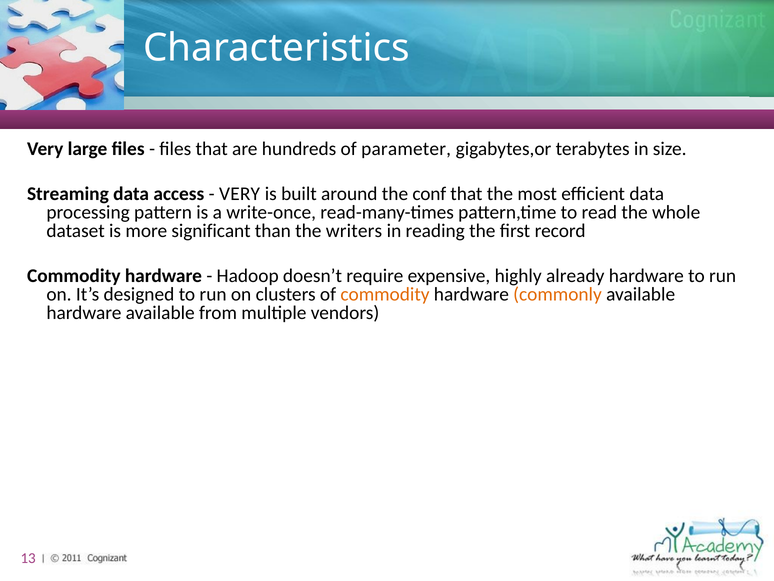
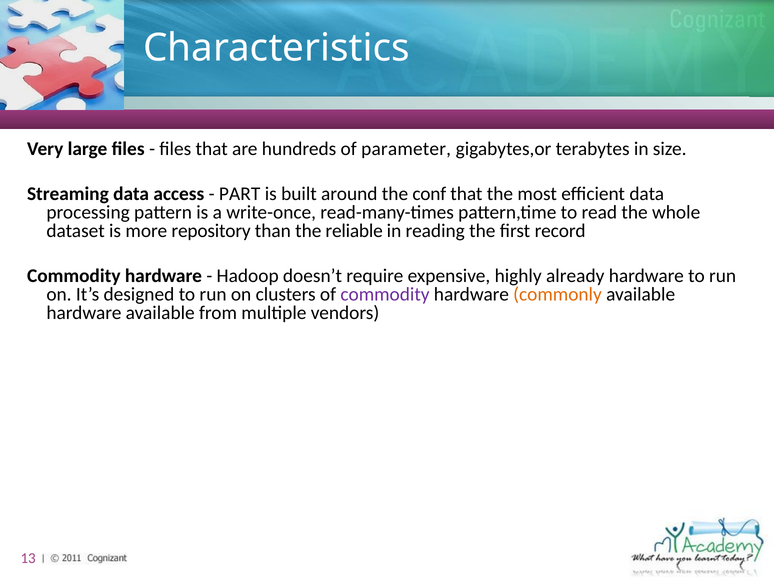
VERY at (240, 193): VERY -> PART
significant: significant -> repository
writers: writers -> reliable
commodity at (385, 294) colour: orange -> purple
